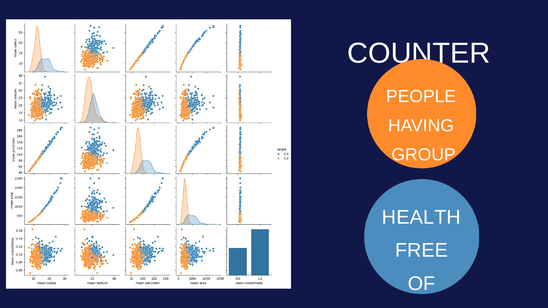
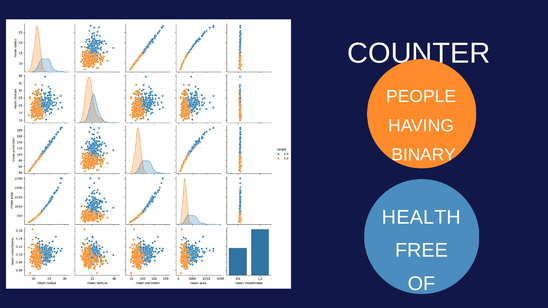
GROUP: GROUP -> BINARY
